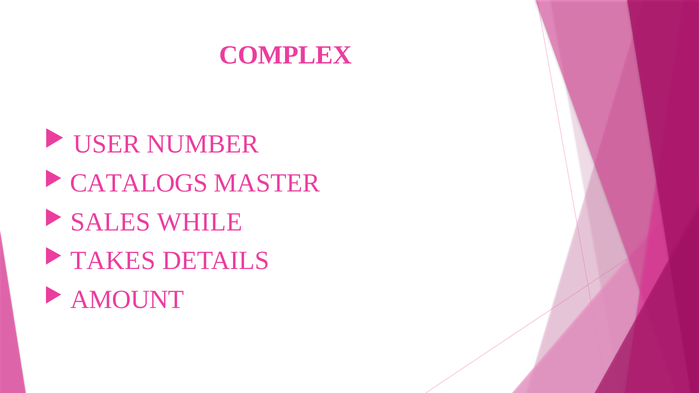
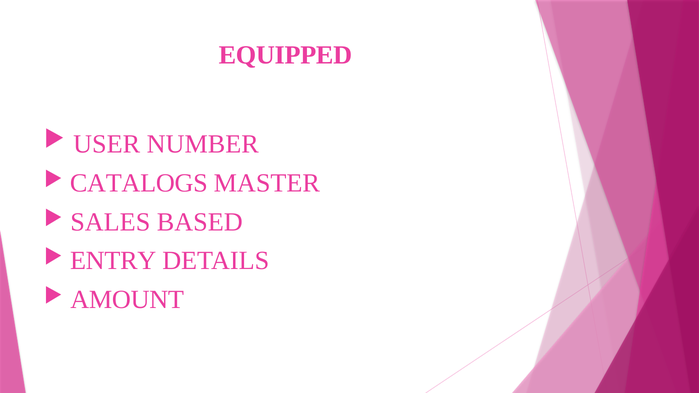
COMPLEX: COMPLEX -> EQUIPPED
WHILE: WHILE -> BASED
TAKES: TAKES -> ENTRY
